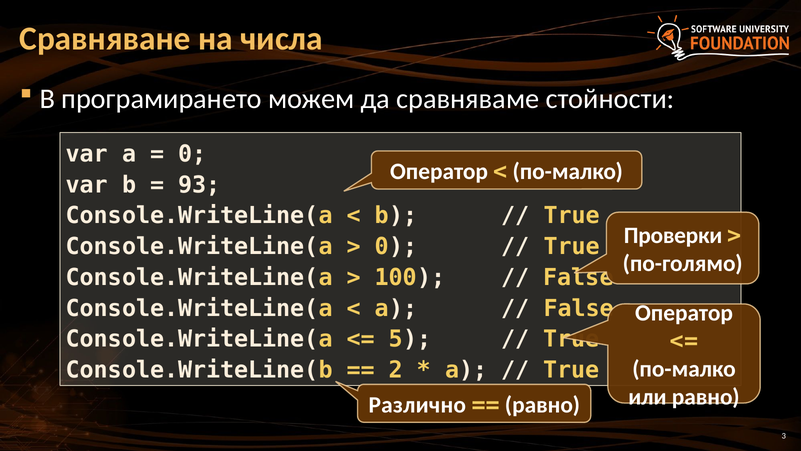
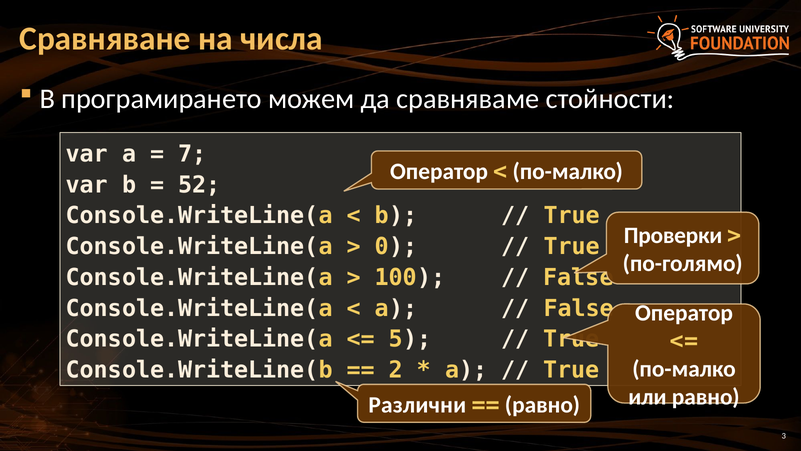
0 at (192, 154): 0 -> 7
93: 93 -> 52
Различно: Различно -> Различни
